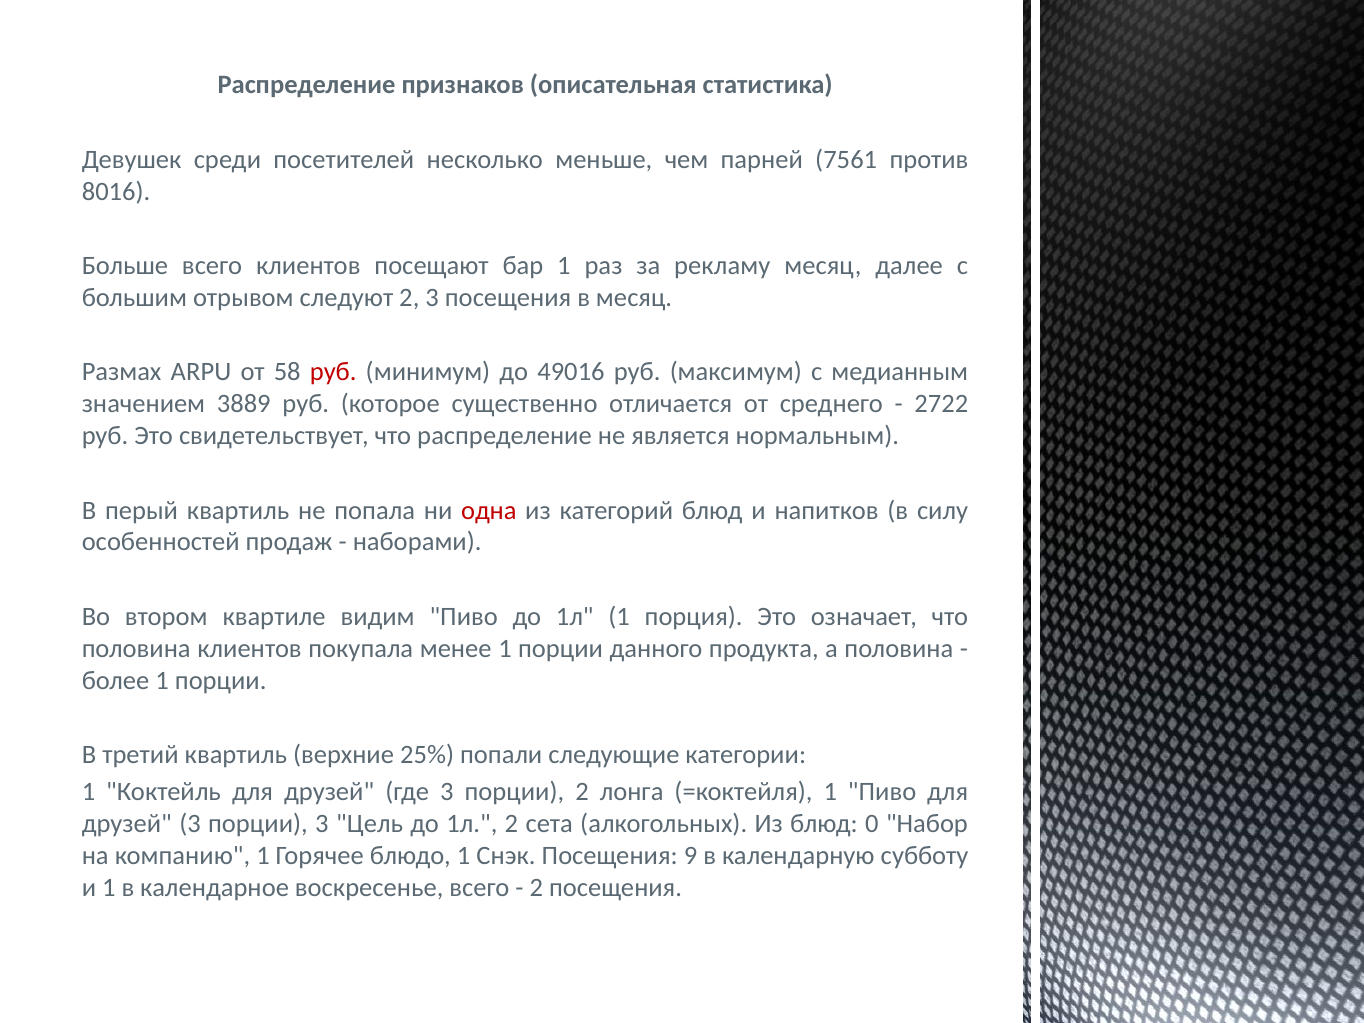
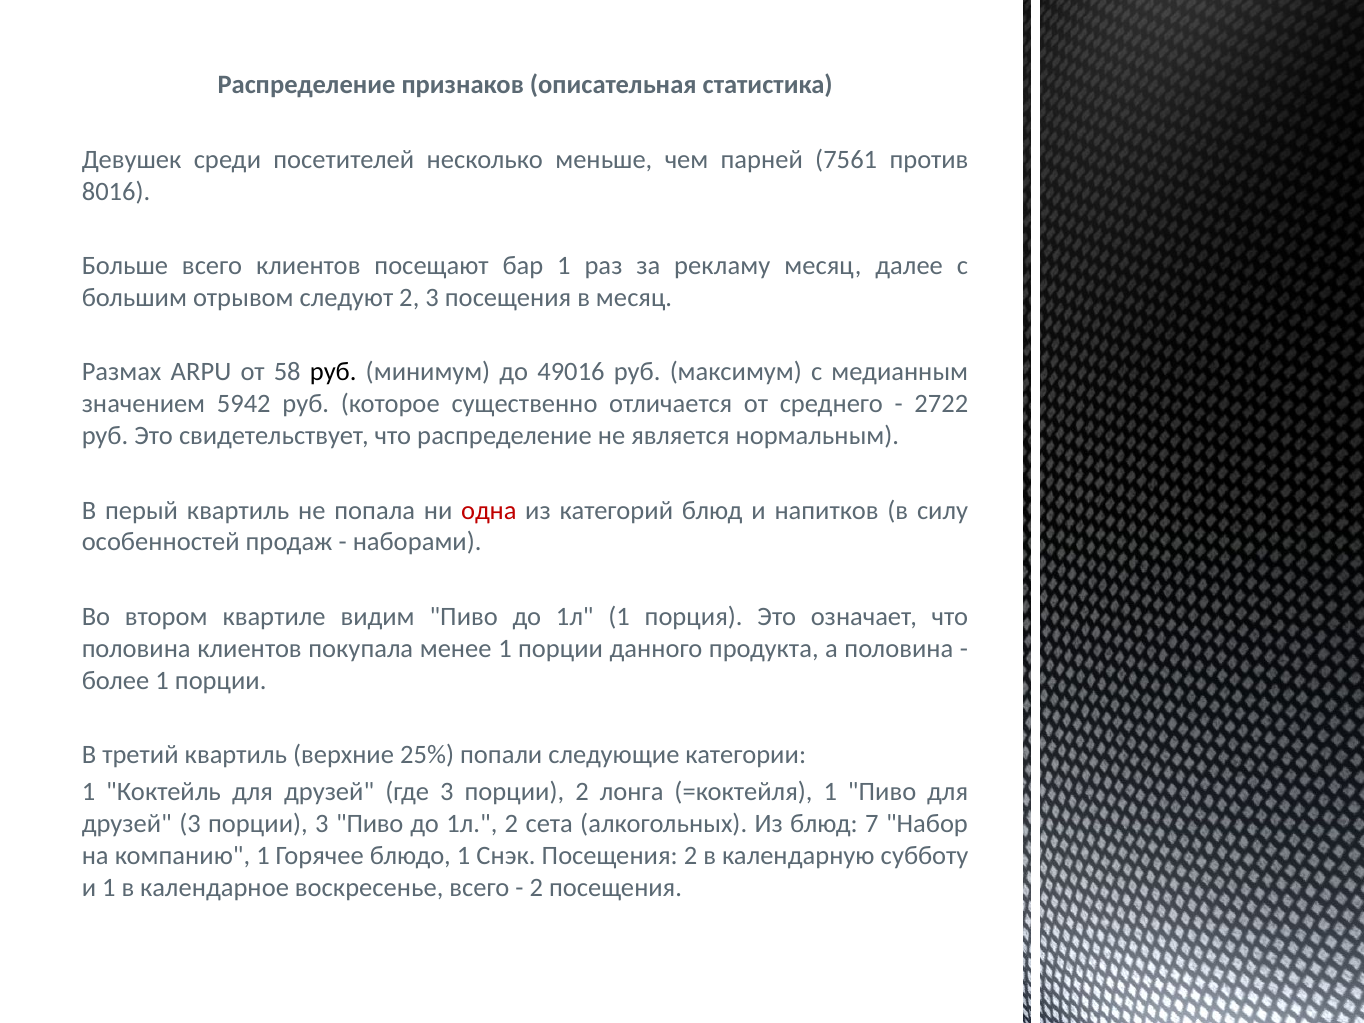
руб at (333, 372) colour: red -> black
3889: 3889 -> 5942
3 Цель: Цель -> Пиво
0: 0 -> 7
Посещения 9: 9 -> 2
